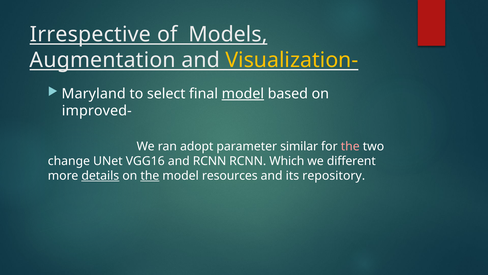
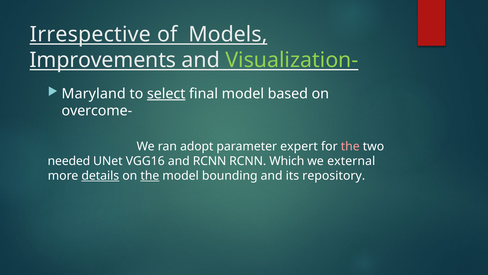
Augmentation: Augmentation -> Improvements
Visualization- colour: yellow -> light green
select underline: none -> present
model at (243, 94) underline: present -> none
improved-: improved- -> overcome-
similar: similar -> expert
change: change -> needed
different: different -> external
resources: resources -> bounding
